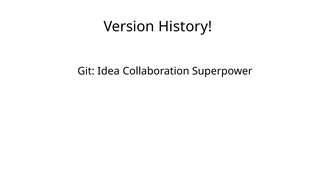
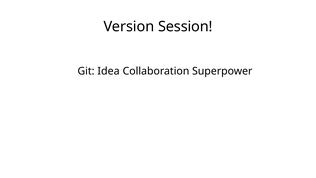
History: History -> Session
